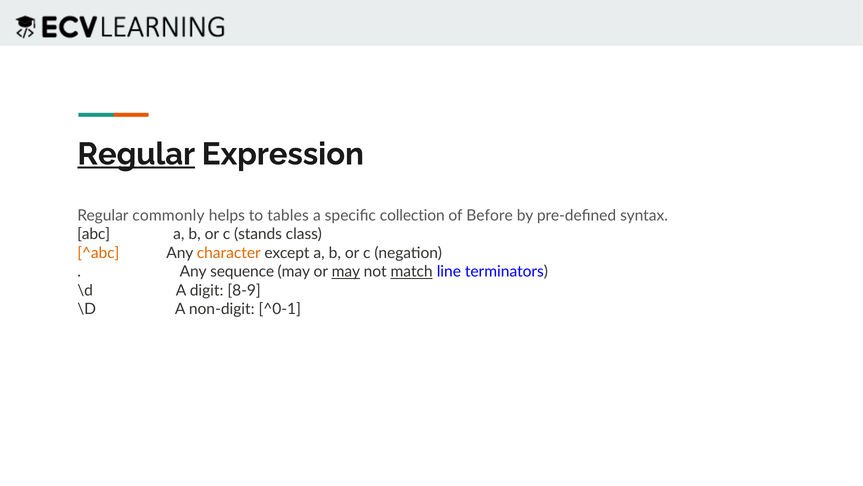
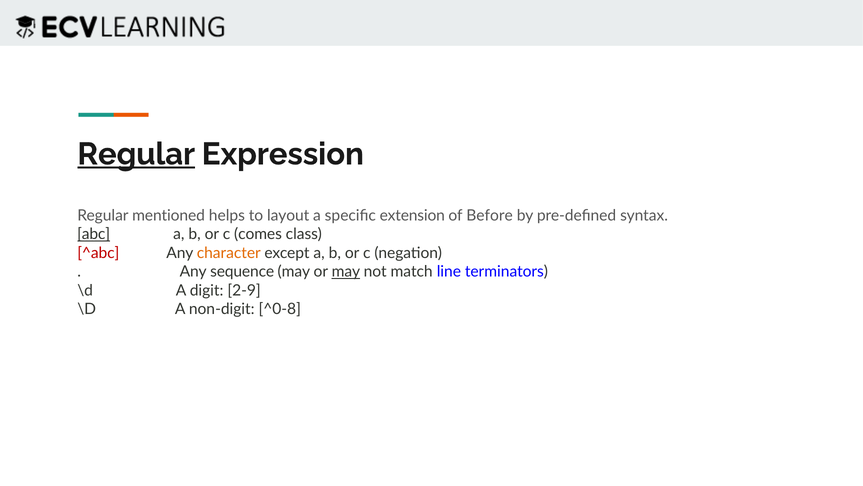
commonly: commonly -> mentioned
tables: tables -> layout
collection: collection -> extension
abc underline: none -> present
stands: stands -> comes
^abc colour: orange -> red
match underline: present -> none
8-9: 8-9 -> 2-9
^0-1: ^0-1 -> ^0-8
